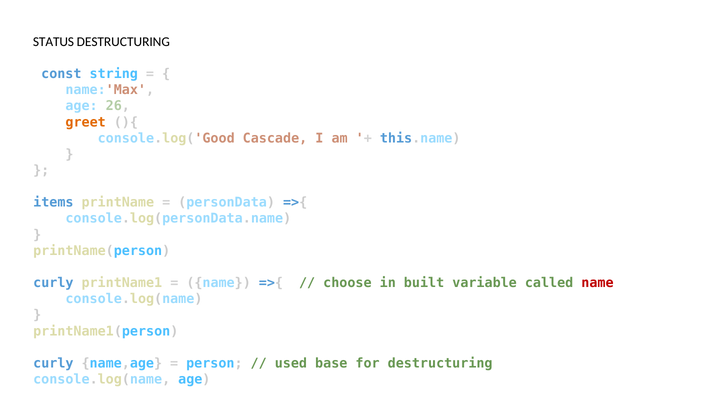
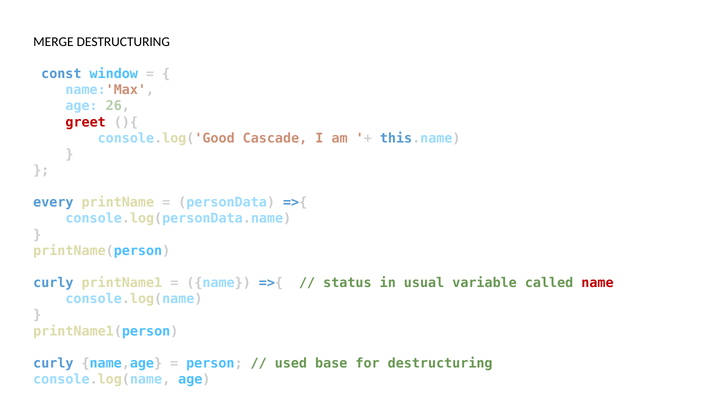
STATUS: STATUS -> MERGE
string: string -> window
greet colour: orange -> red
items: items -> every
choose: choose -> status
built: built -> usual
